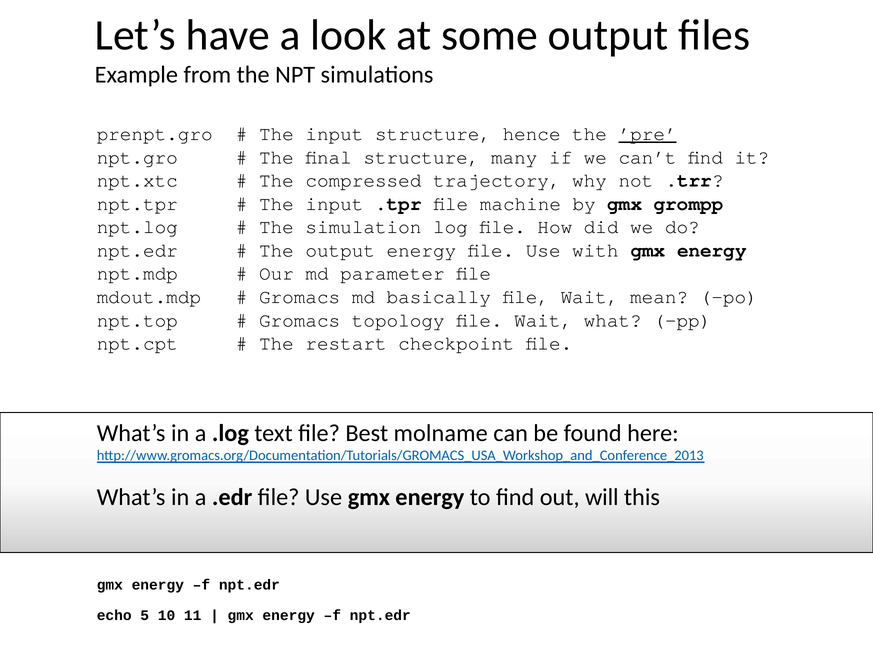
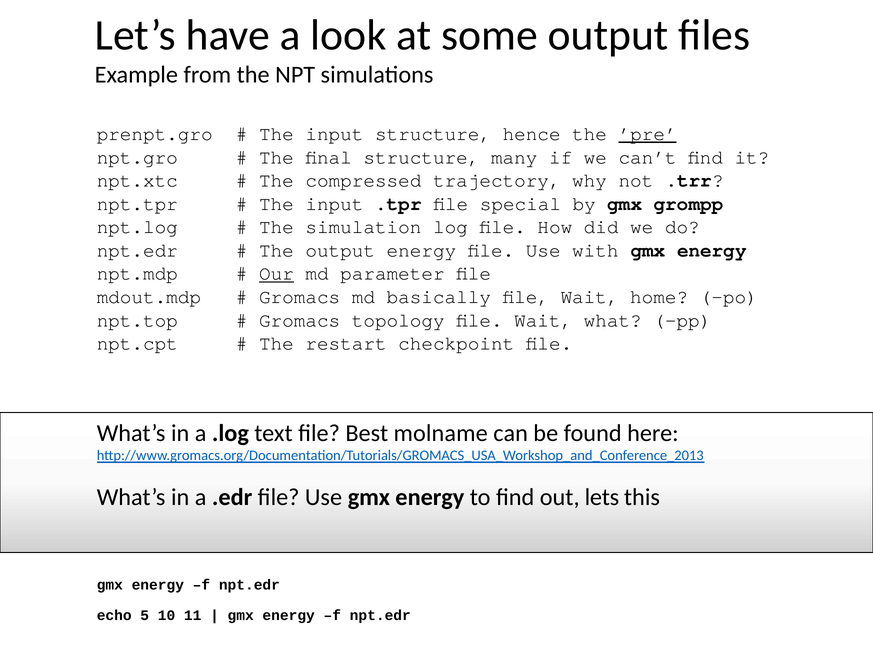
machine: machine -> special
Our underline: none -> present
mean: mean -> home
will: will -> lets
